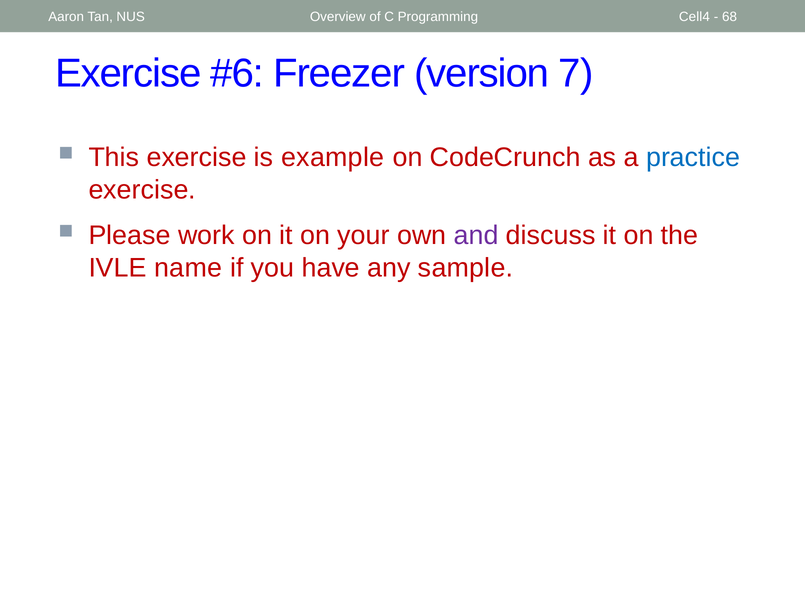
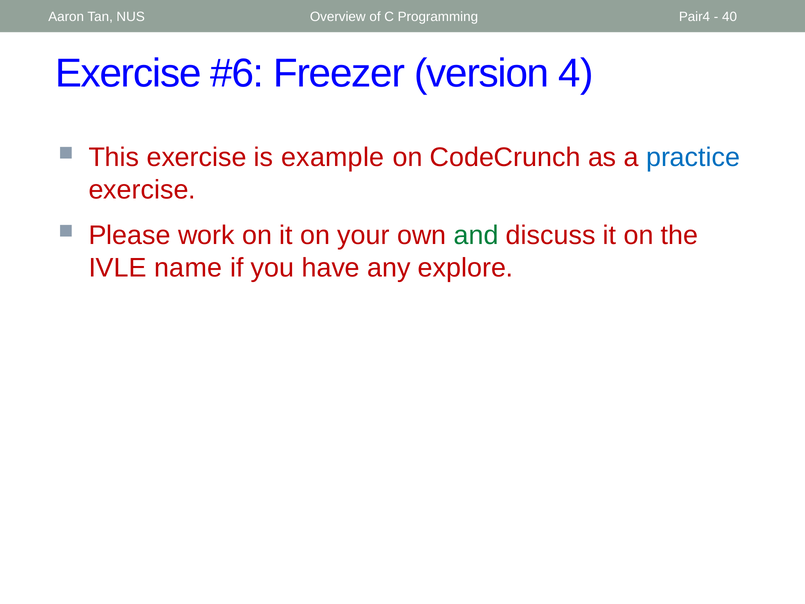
Cell4: Cell4 -> Pair4
68: 68 -> 40
7: 7 -> 4
and colour: purple -> green
sample: sample -> explore
